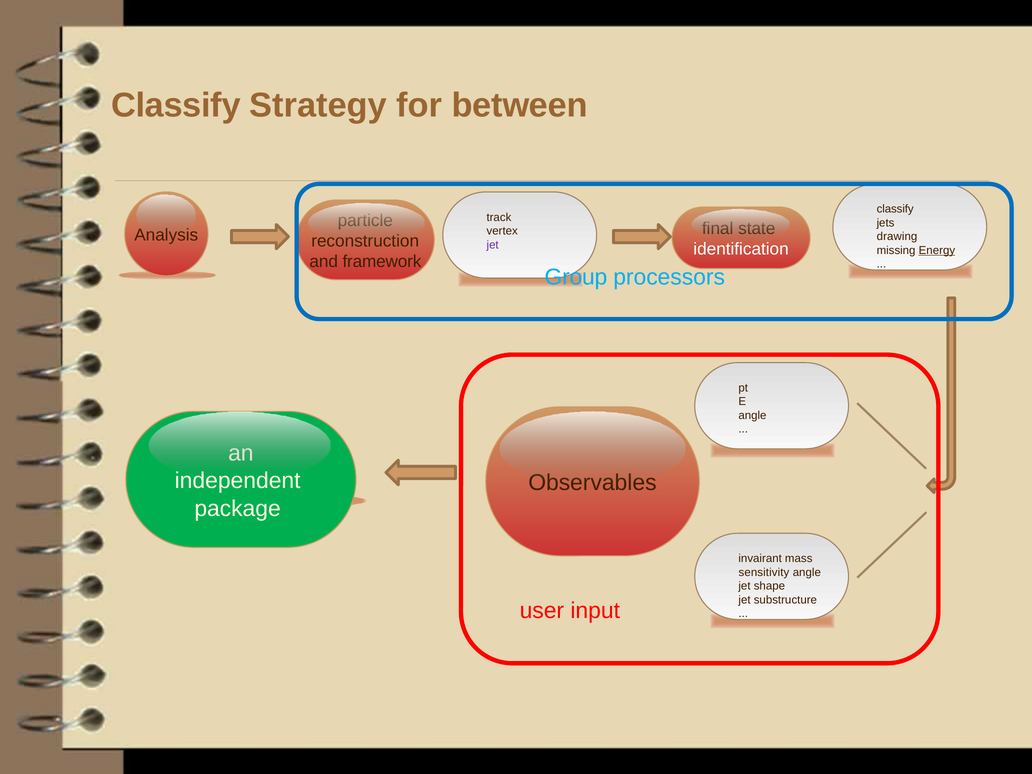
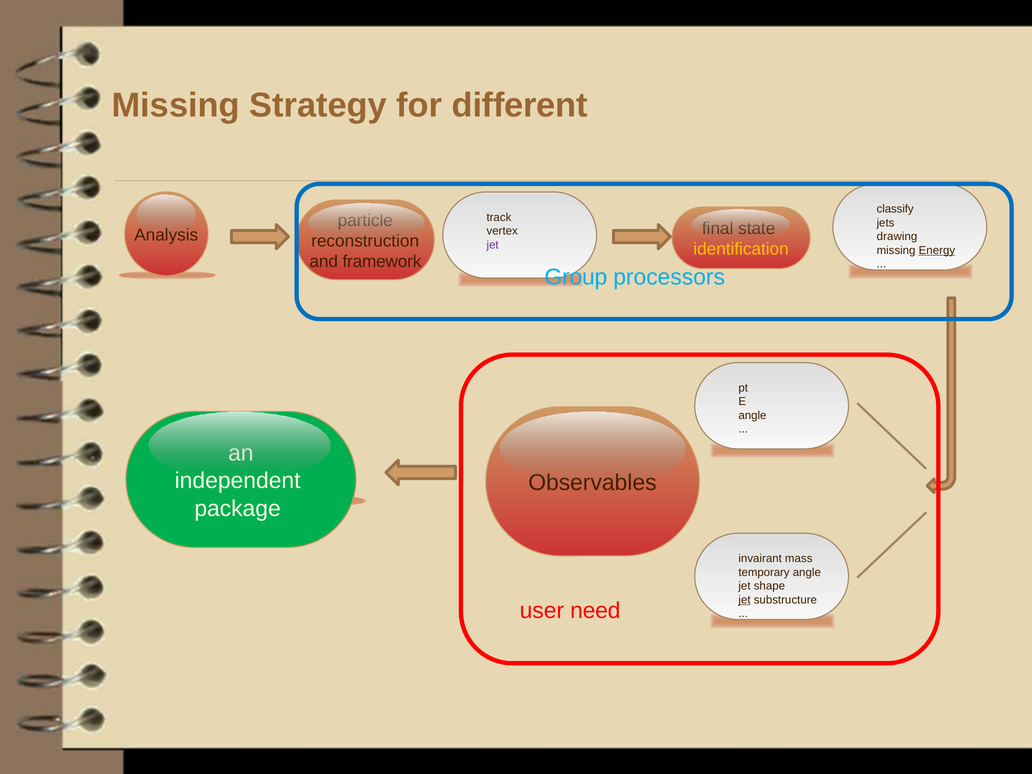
Classify at (176, 105): Classify -> Missing
between: between -> different
identification colour: white -> yellow
sensitivity: sensitivity -> temporary
jet at (745, 600) underline: none -> present
input: input -> need
